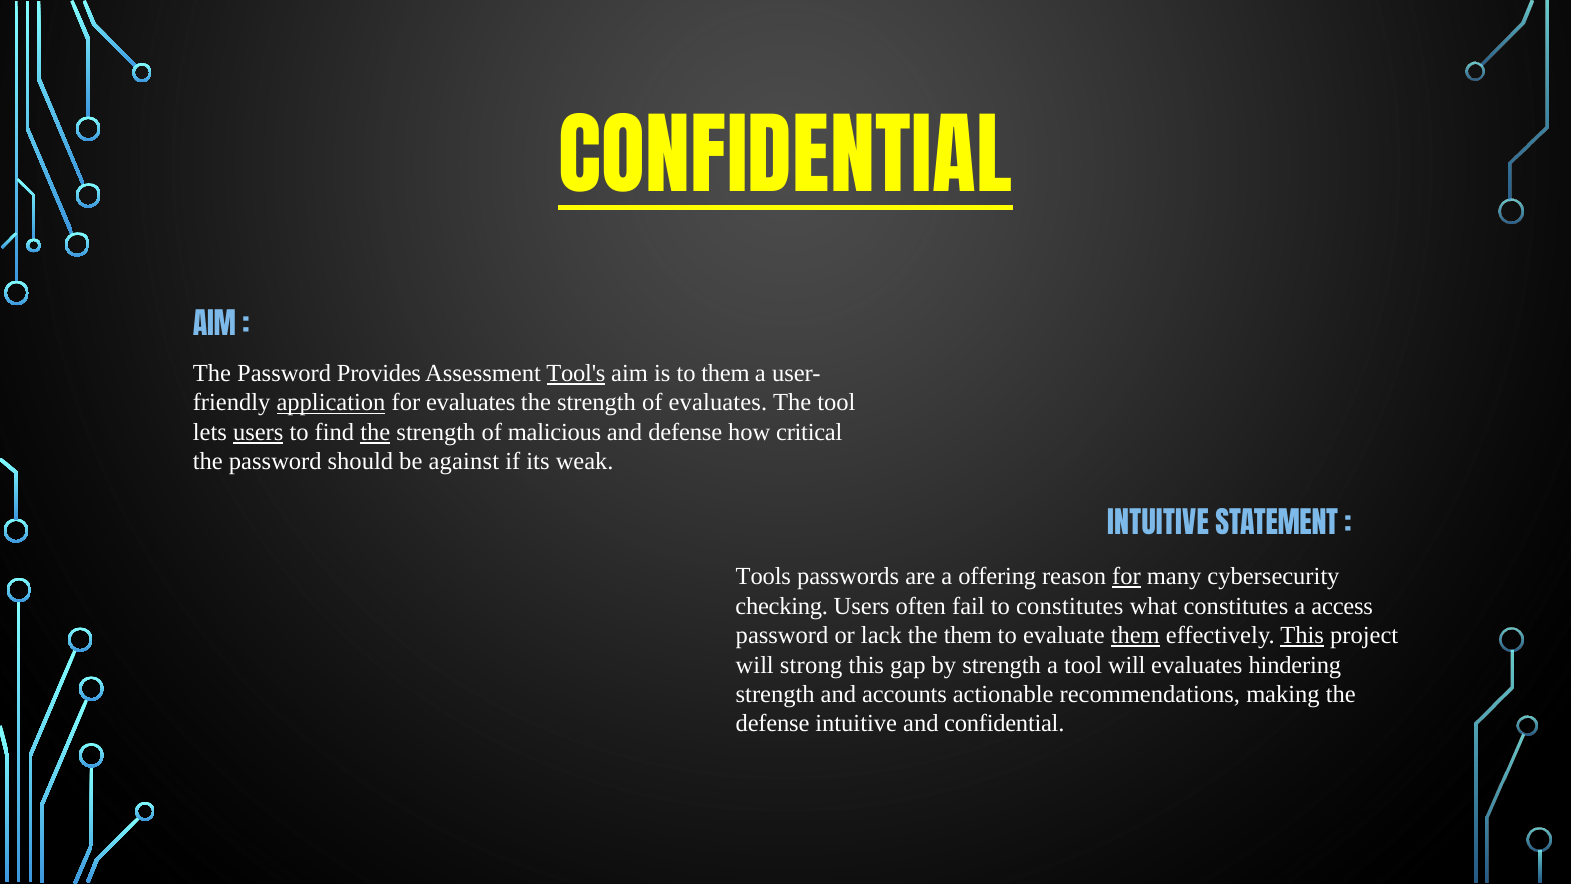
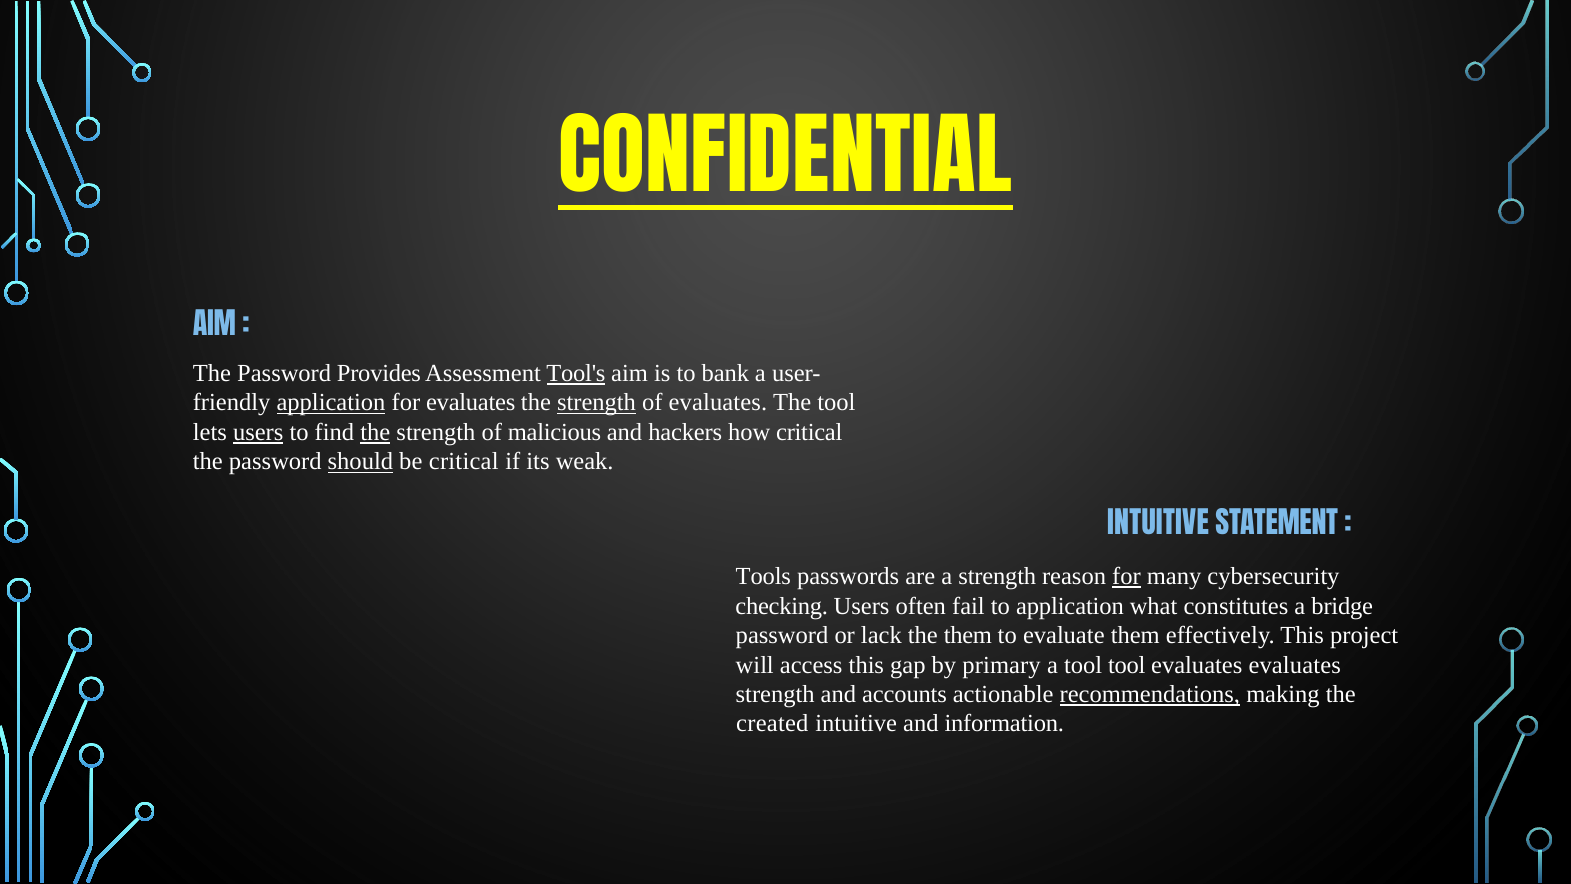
to them: them -> bank
strength at (596, 403) underline: none -> present
and defense: defense -> hackers
should underline: none -> present
be against: against -> critical
a offering: offering -> strength
to constitutes: constitutes -> application
access: access -> bridge
them at (1135, 635) underline: present -> none
This at (1302, 635) underline: present -> none
strong: strong -> access
by strength: strength -> primary
tool will: will -> tool
evaluates hindering: hindering -> evaluates
recommendations underline: none -> present
defense at (773, 724): defense -> created
and confidential: confidential -> information
